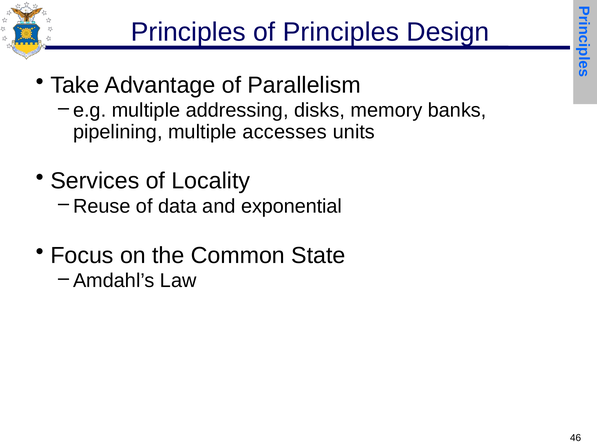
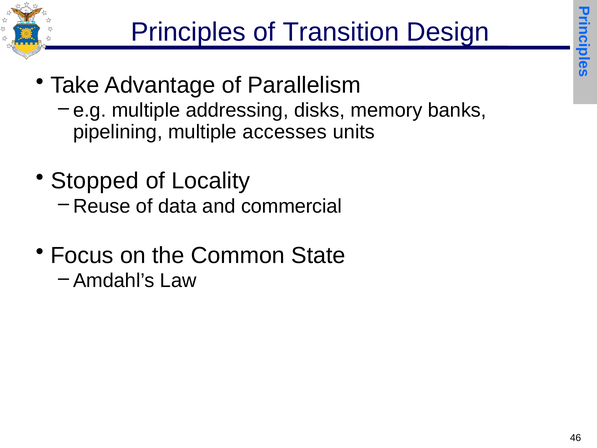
of Principles: Principles -> Transition
Services: Services -> Stopped
exponential: exponential -> commercial
